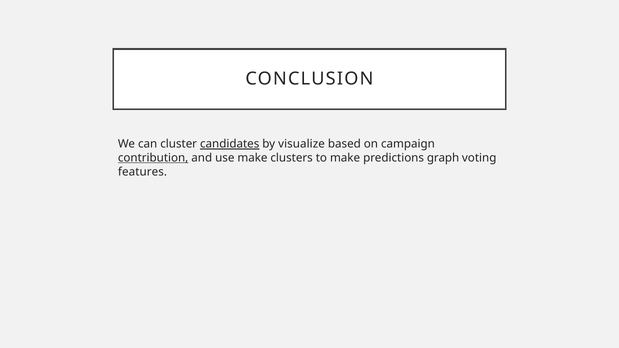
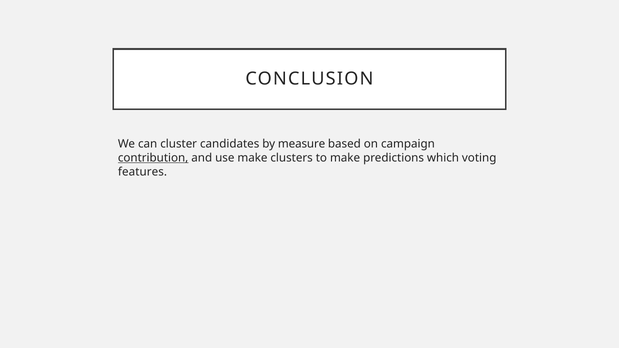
candidates underline: present -> none
visualize: visualize -> measure
graph: graph -> which
